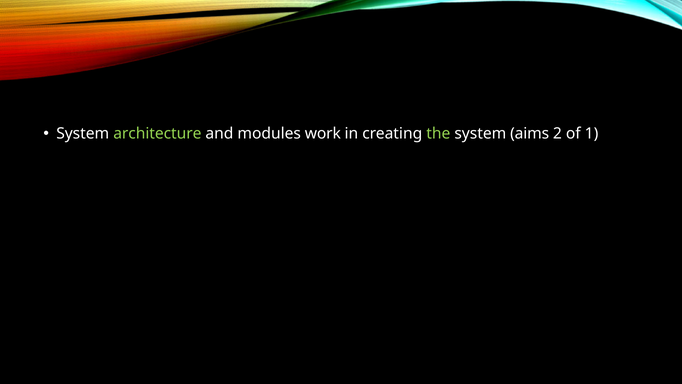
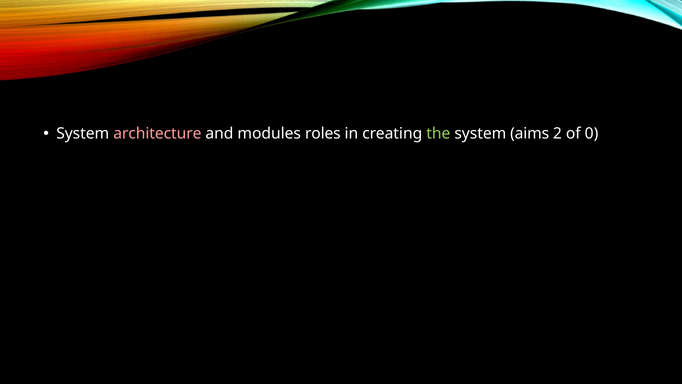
architecture colour: light green -> pink
work: work -> roles
1: 1 -> 0
